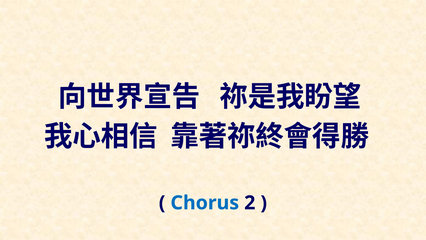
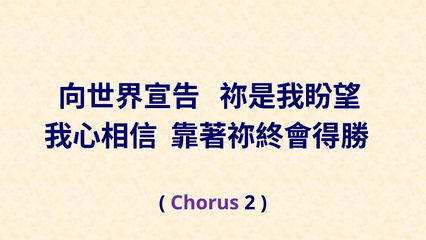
Chorus colour: blue -> purple
